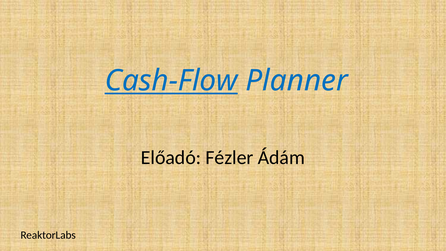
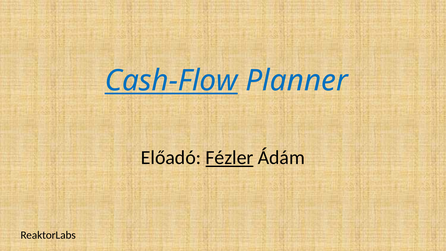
Fézler underline: none -> present
